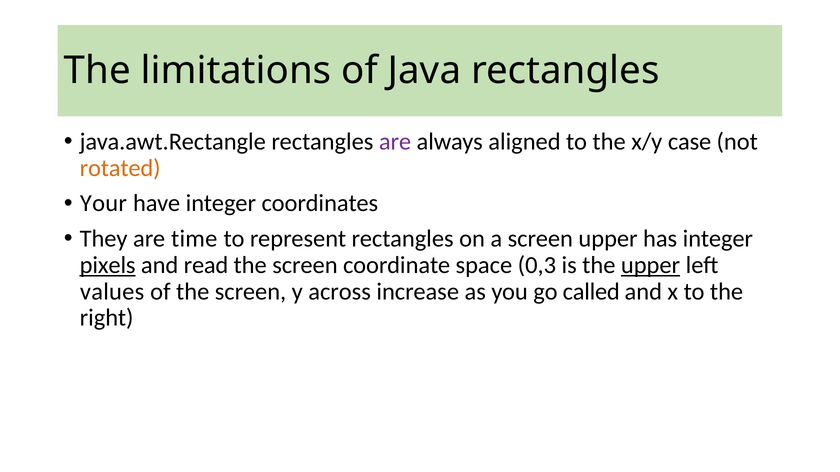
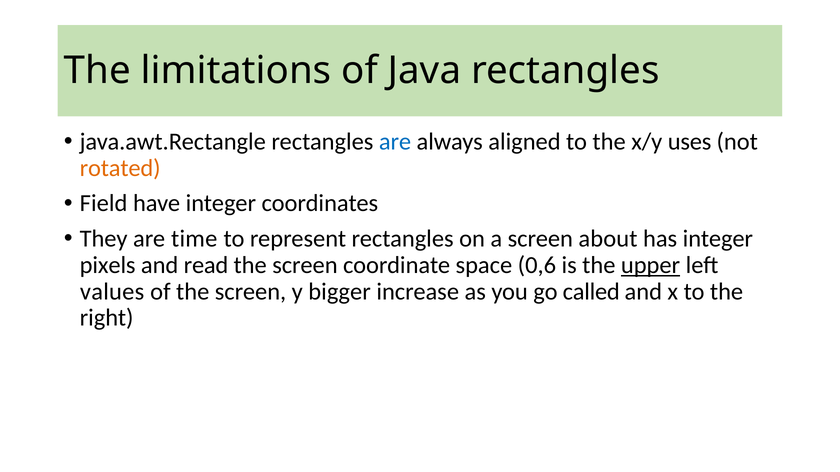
are at (395, 142) colour: purple -> blue
case: case -> uses
Your: Your -> Field
screen upper: upper -> about
pixels underline: present -> none
0,3: 0,3 -> 0,6
across: across -> bigger
